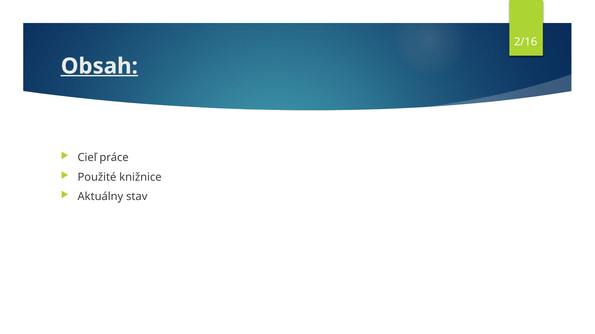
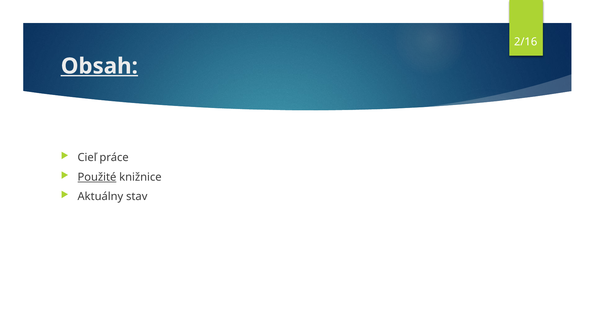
Použité underline: none -> present
